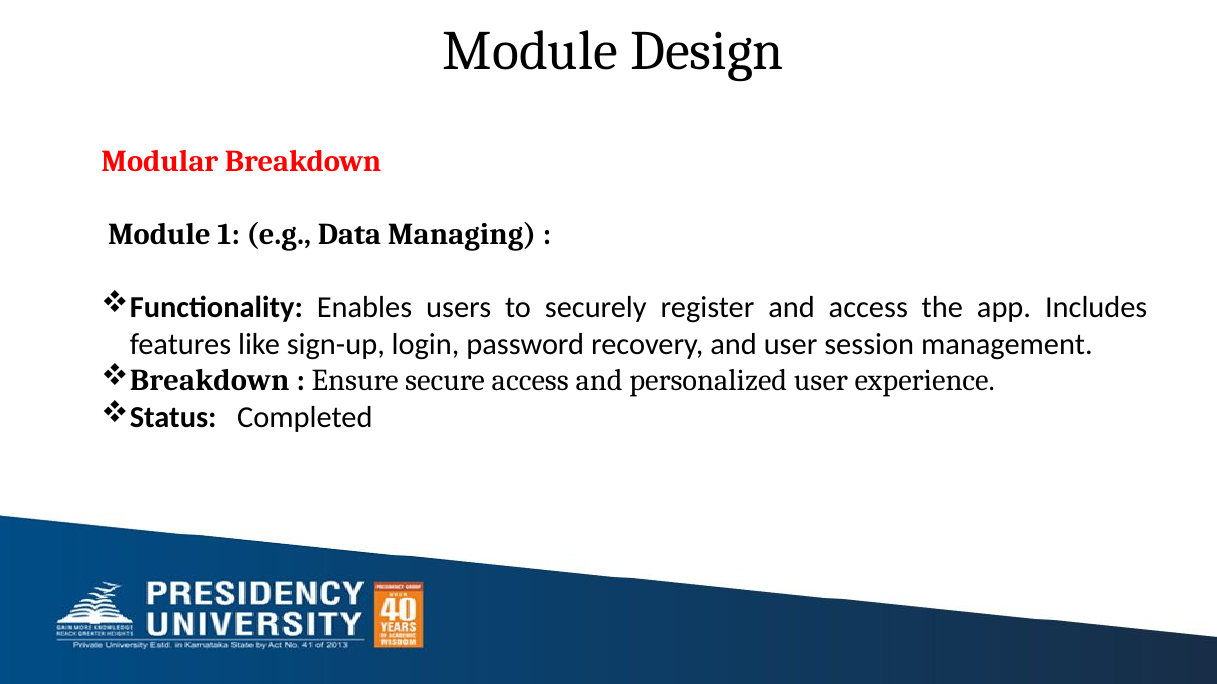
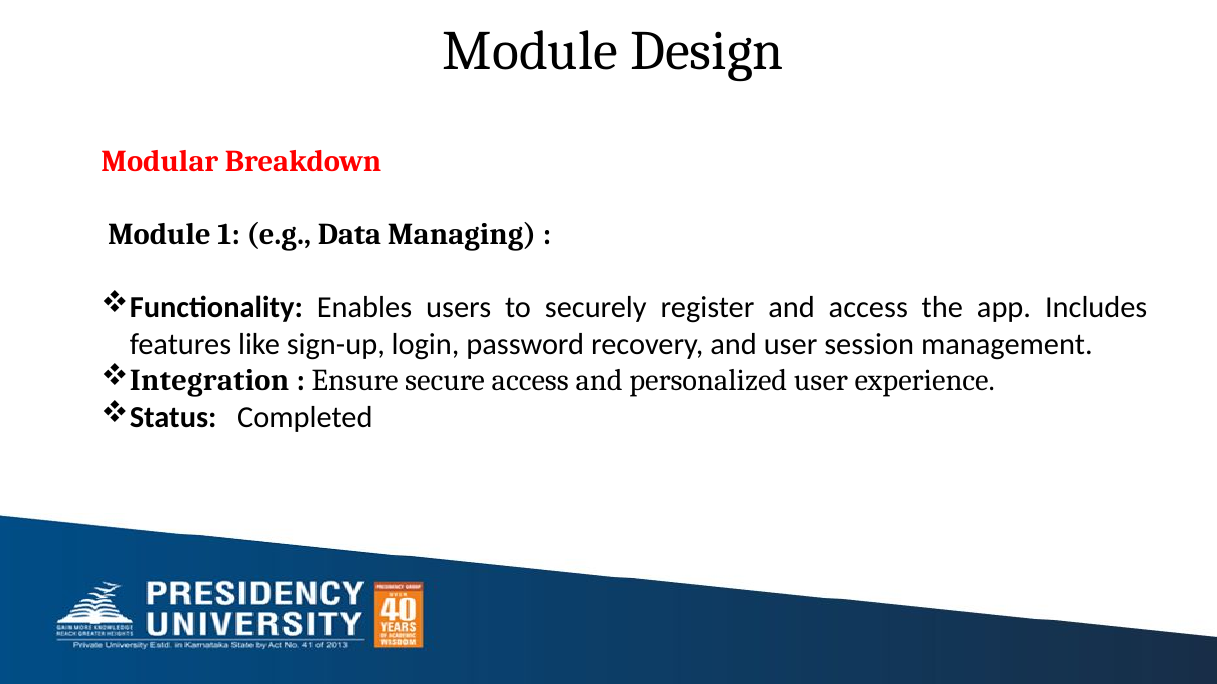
Breakdown at (210, 381): Breakdown -> Integration
